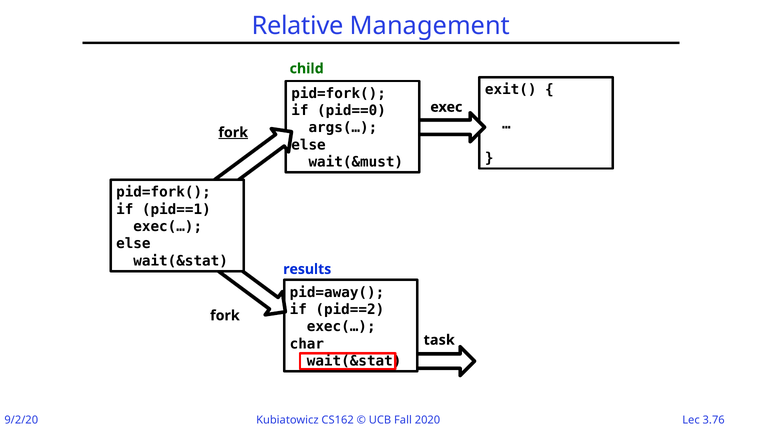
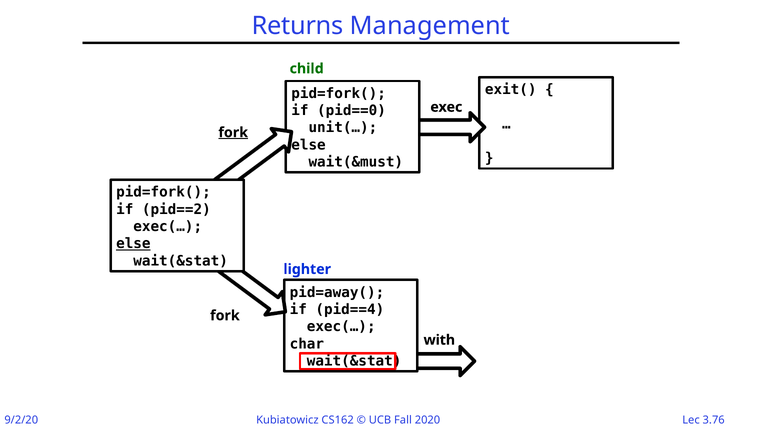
Relative: Relative -> Returns
args(…: args(… -> unit(…
pid==1: pid==1 -> pid==2
else at (133, 244) underline: none -> present
results: results -> lighter
pid==2: pid==2 -> pid==4
task: task -> with
